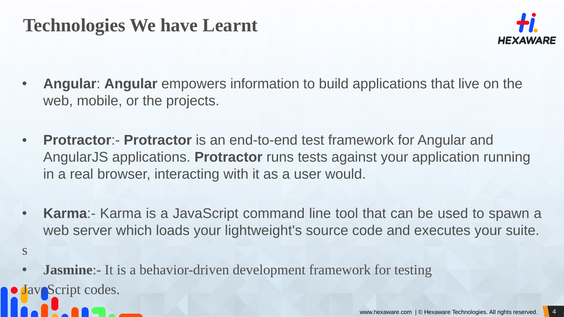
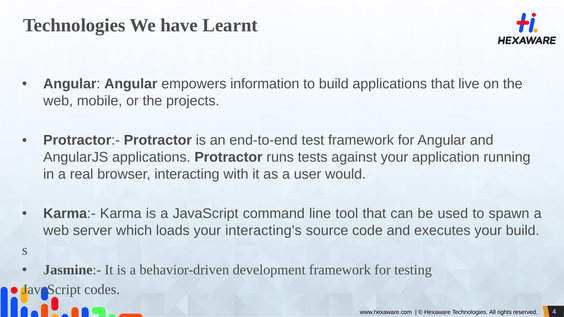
lightweight's: lightweight's -> interacting's
your suite: suite -> build
